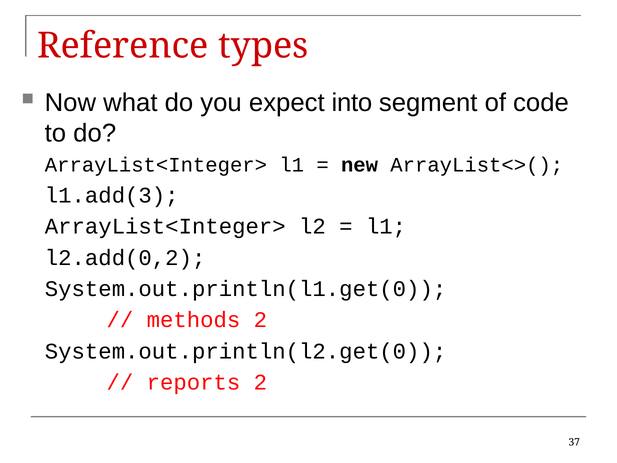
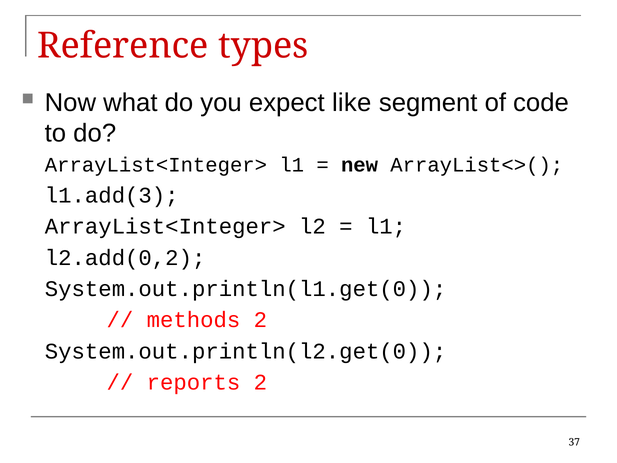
into: into -> like
